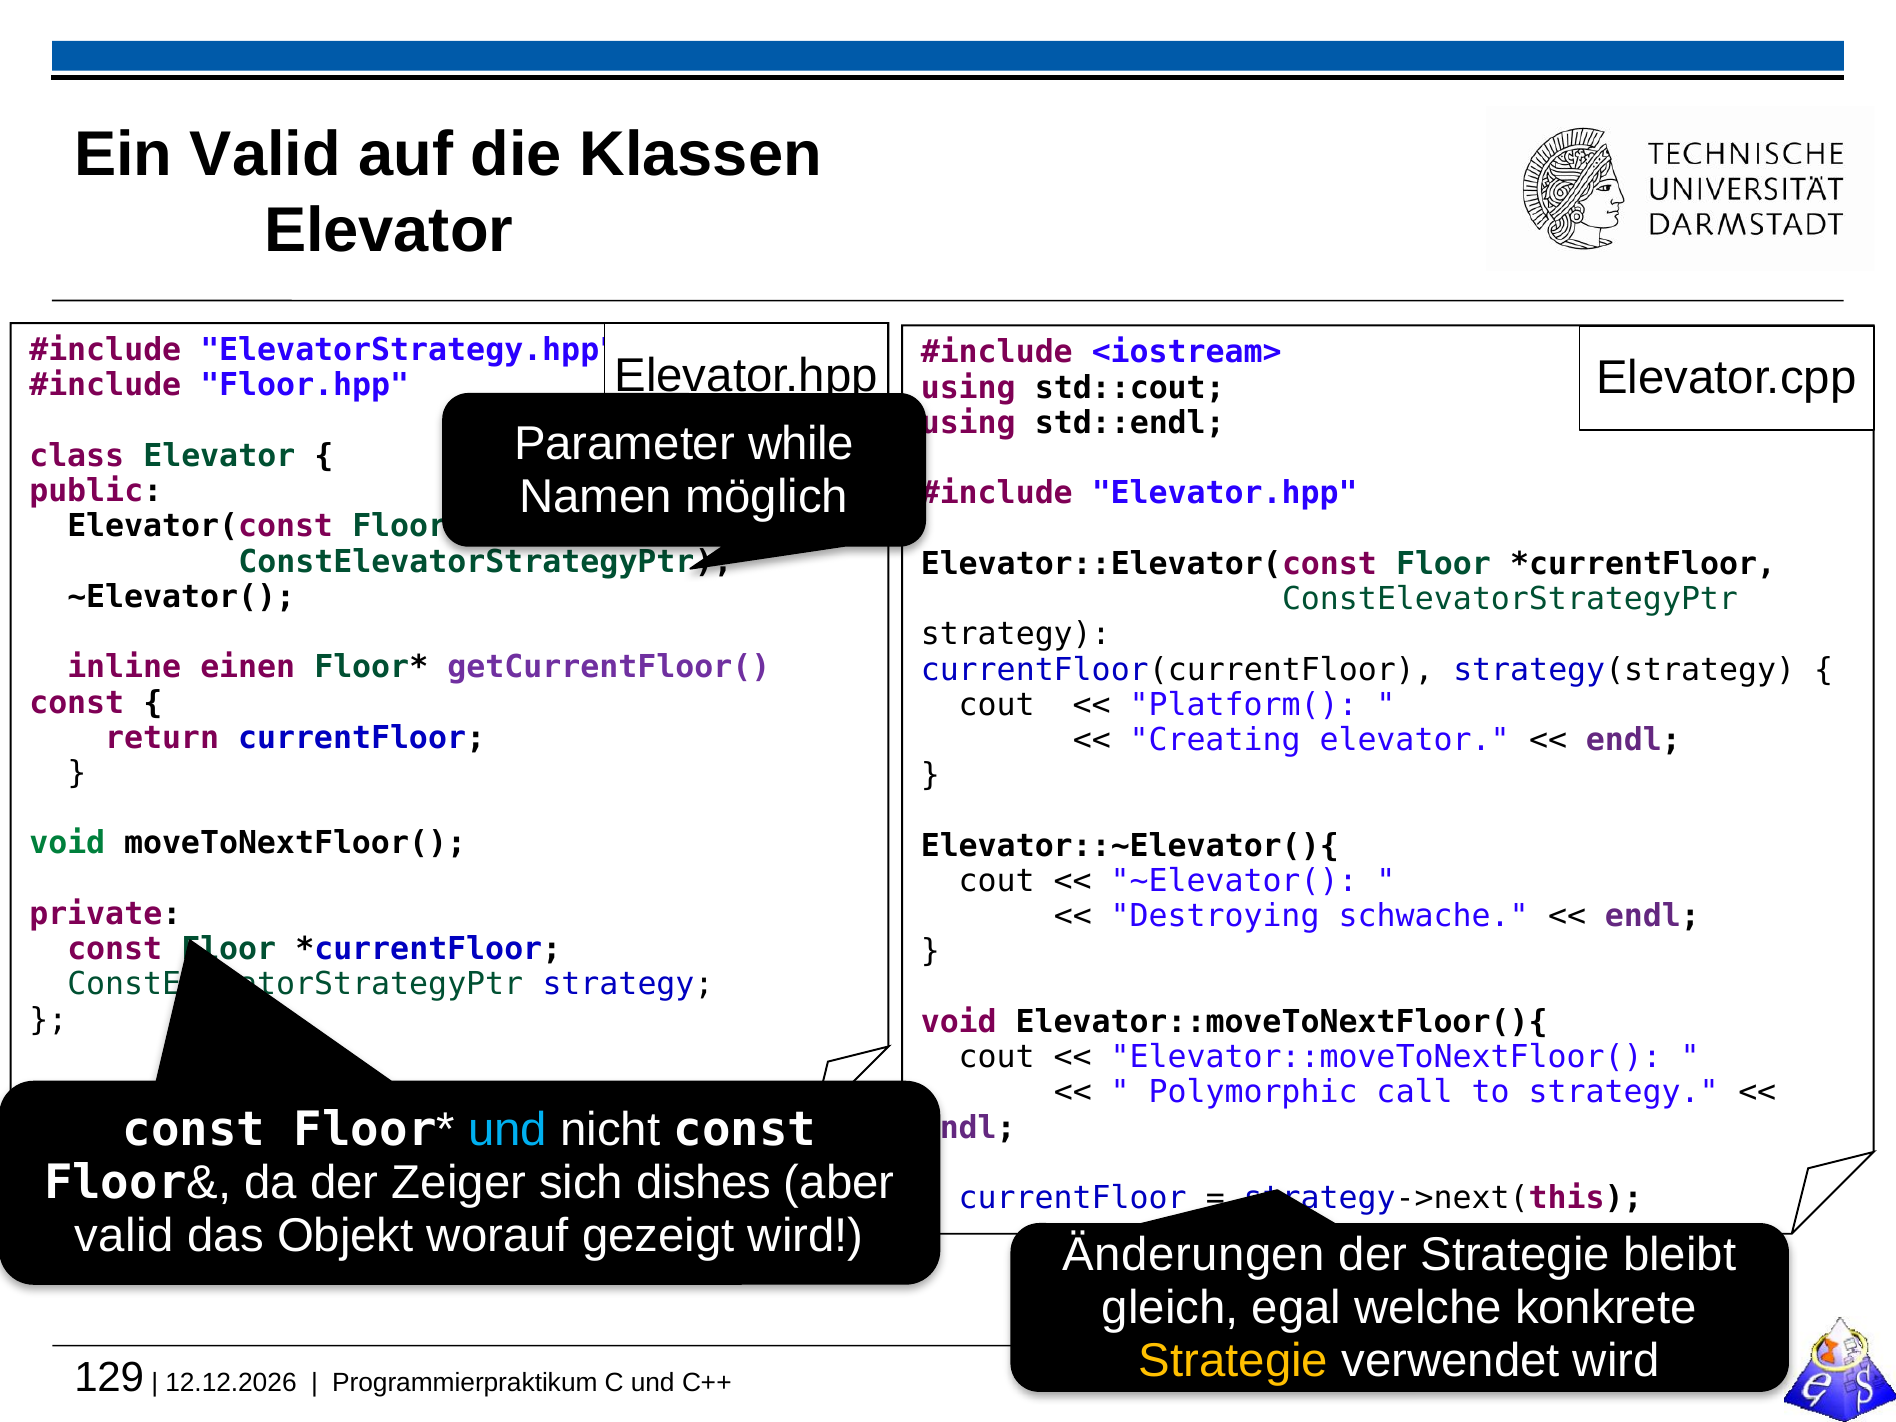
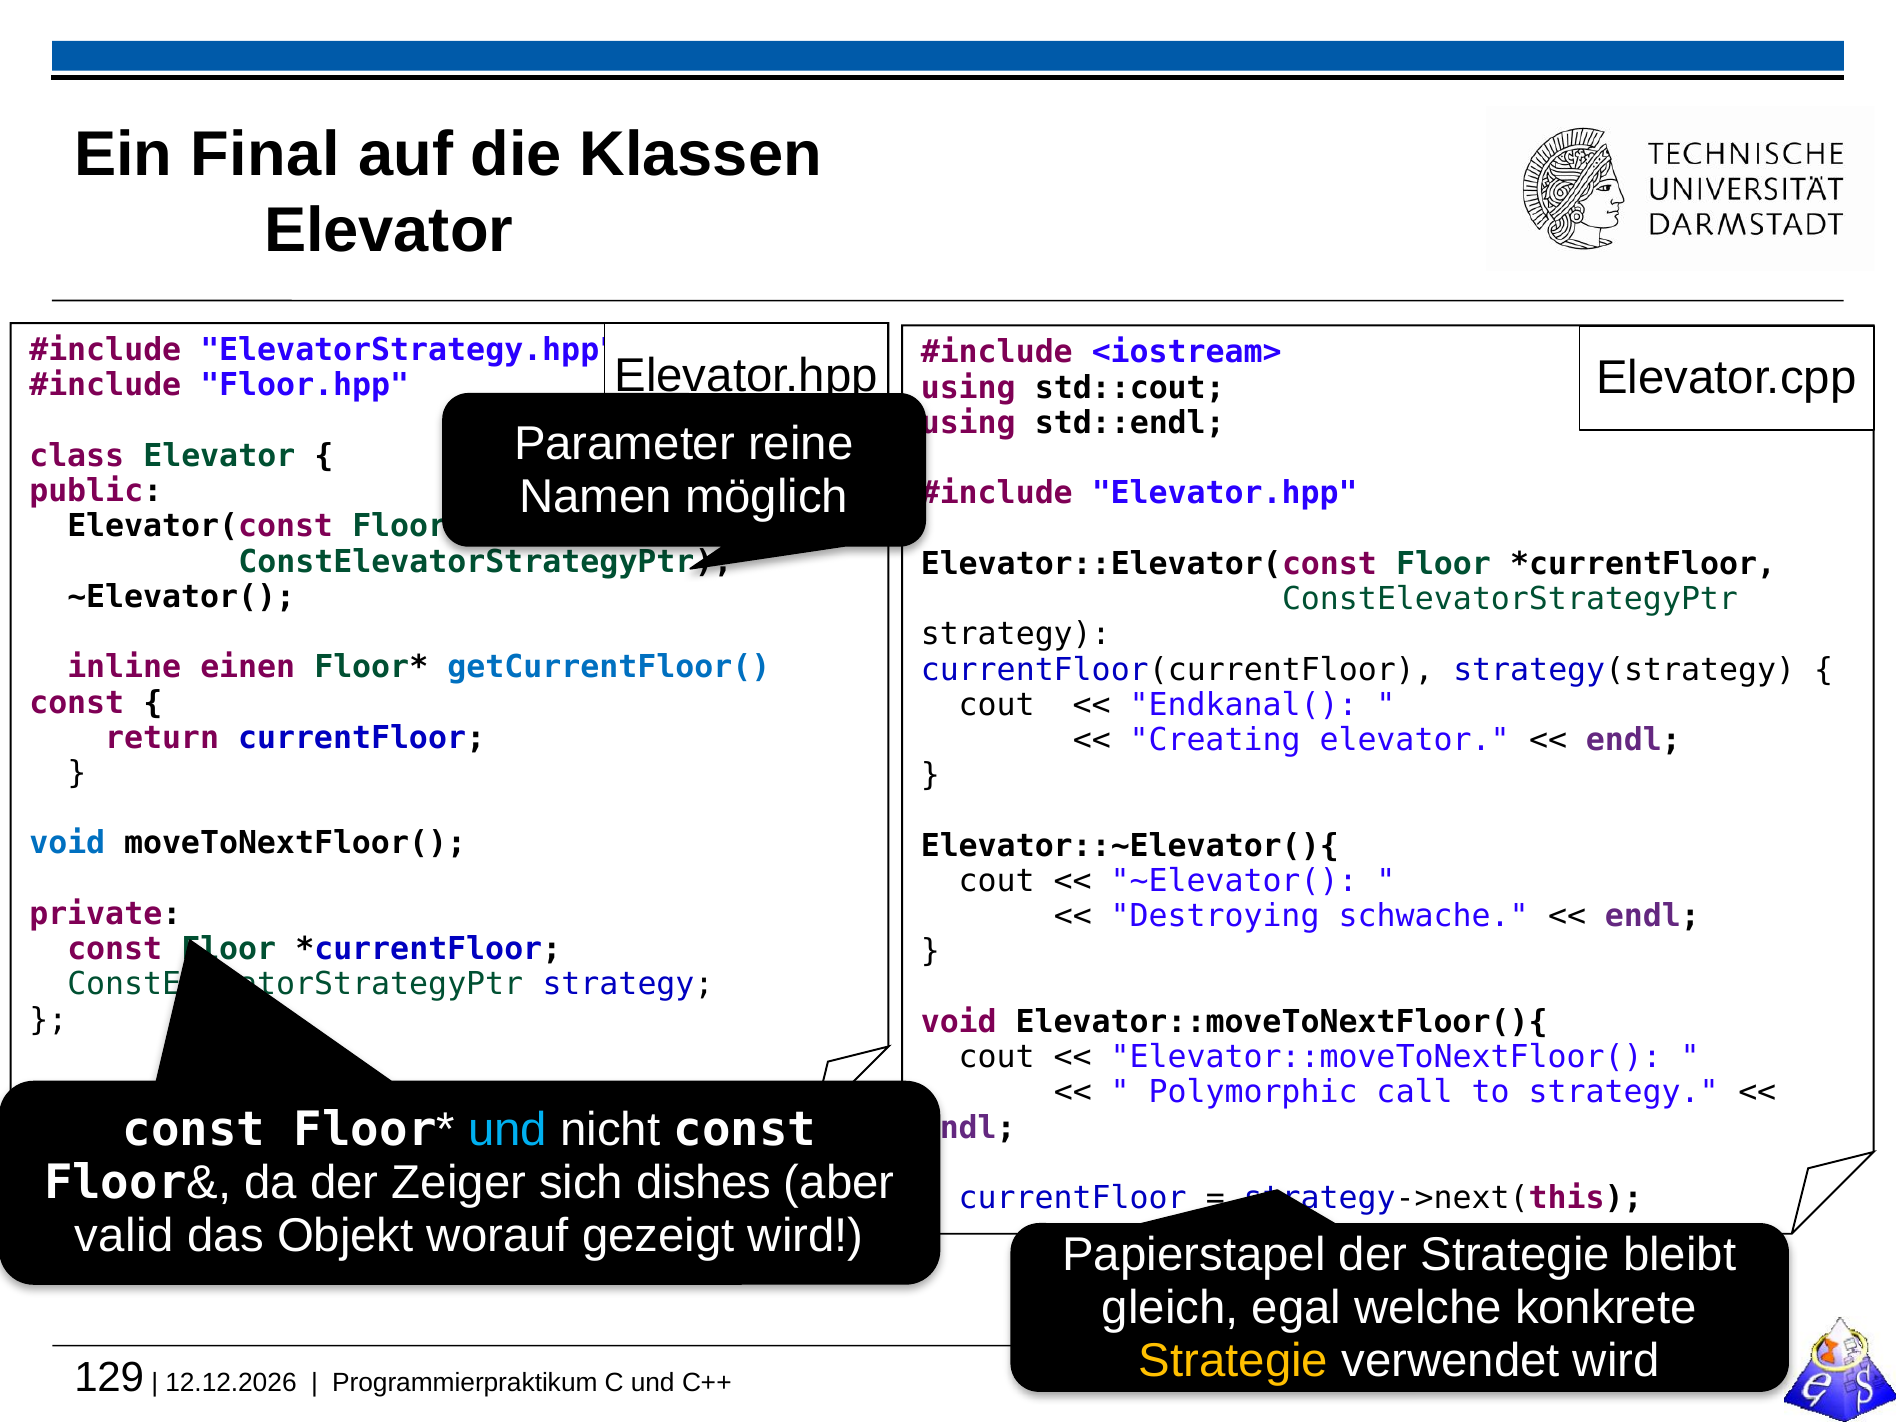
Ein Valid: Valid -> Final
while: while -> reine
getCurrentFloor( colour: purple -> blue
Platform(: Platform( -> Endkanal(
void at (67, 844) colour: green -> blue
Änderungen: Änderungen -> Papierstapel
